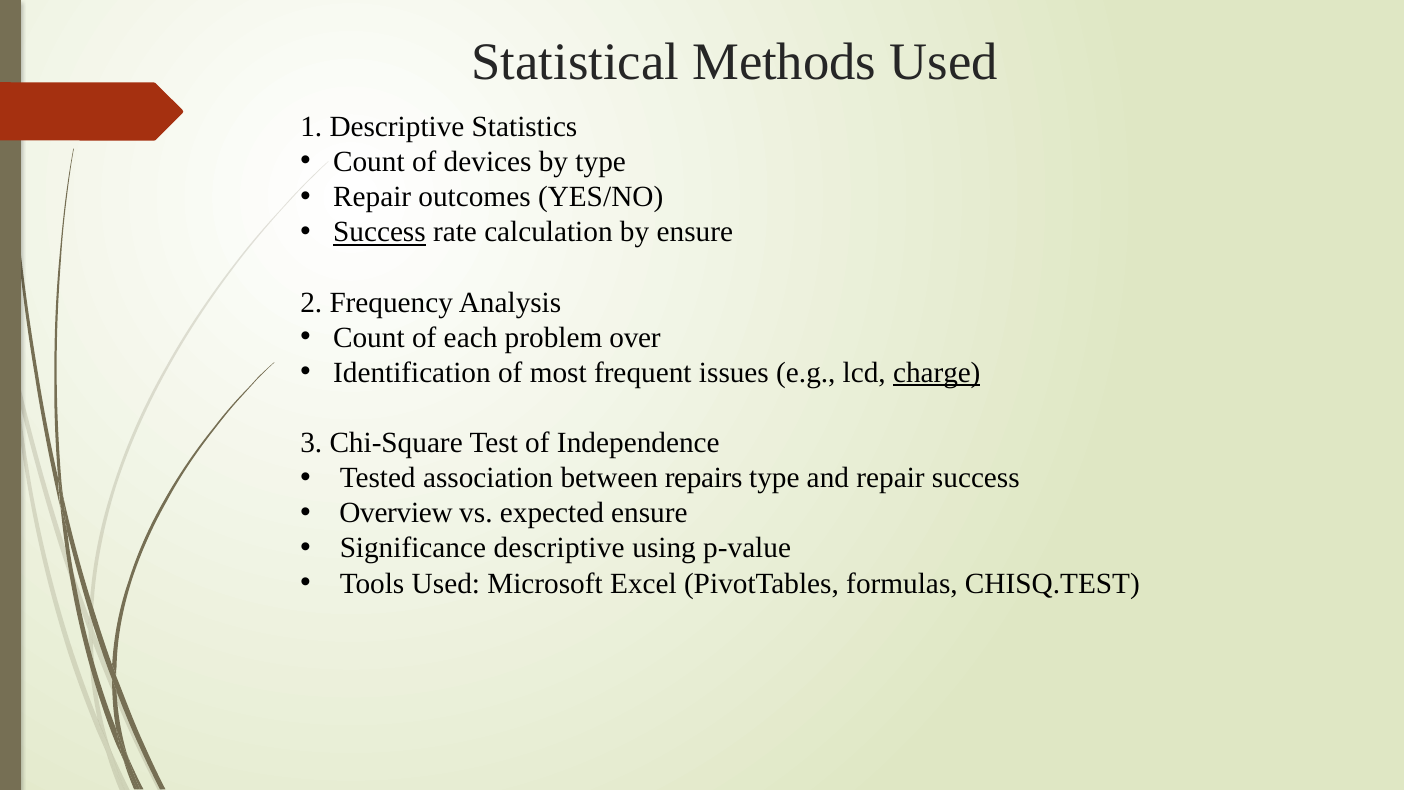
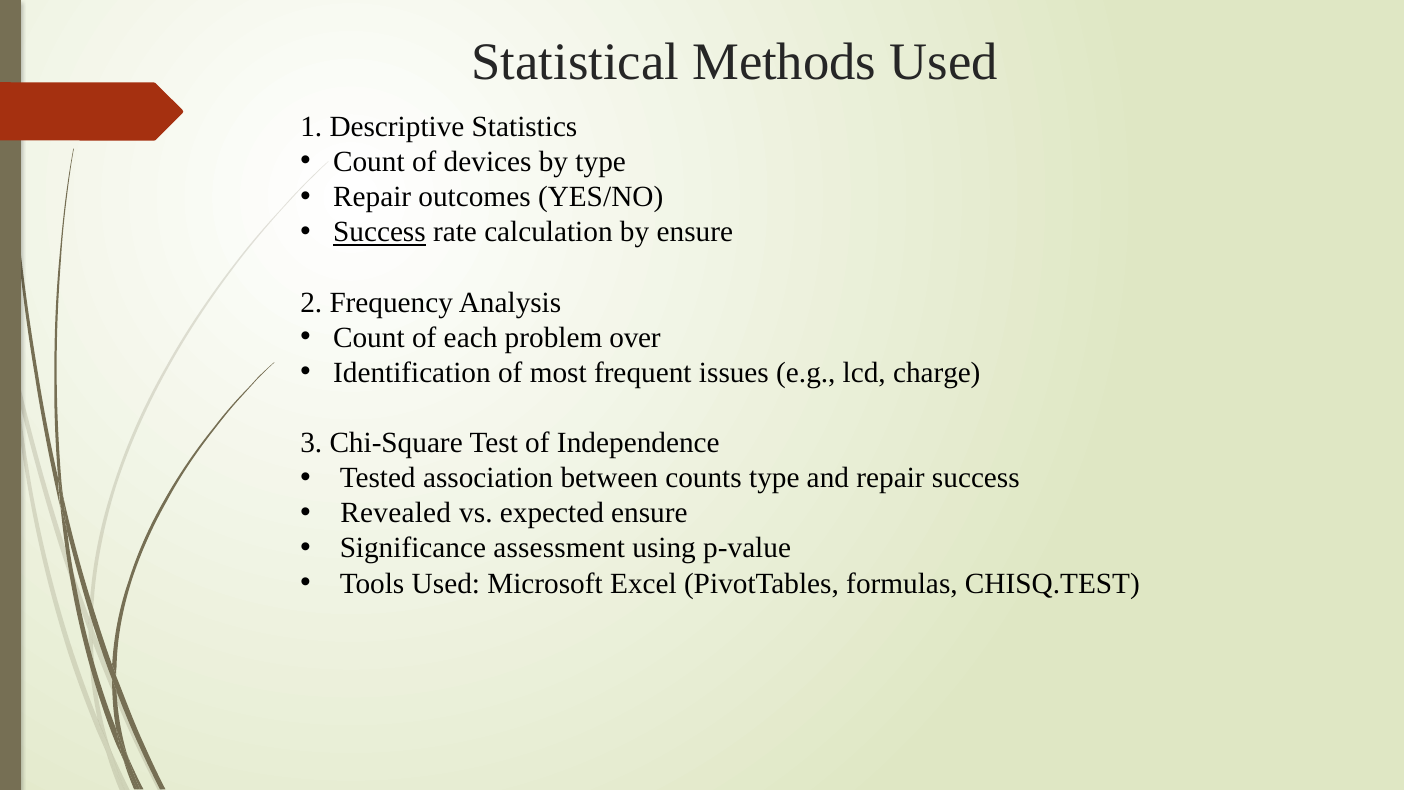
charge underline: present -> none
repairs: repairs -> counts
Overview: Overview -> Revealed
Significance descriptive: descriptive -> assessment
